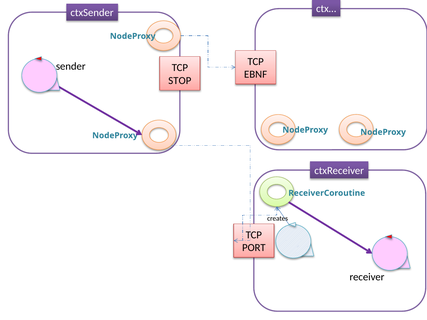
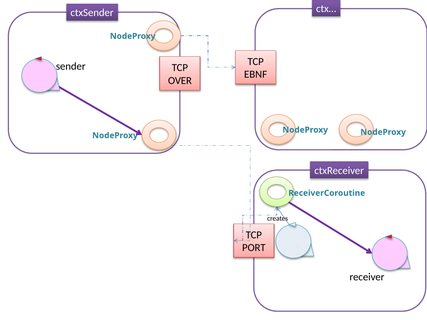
STOP: STOP -> OVER
